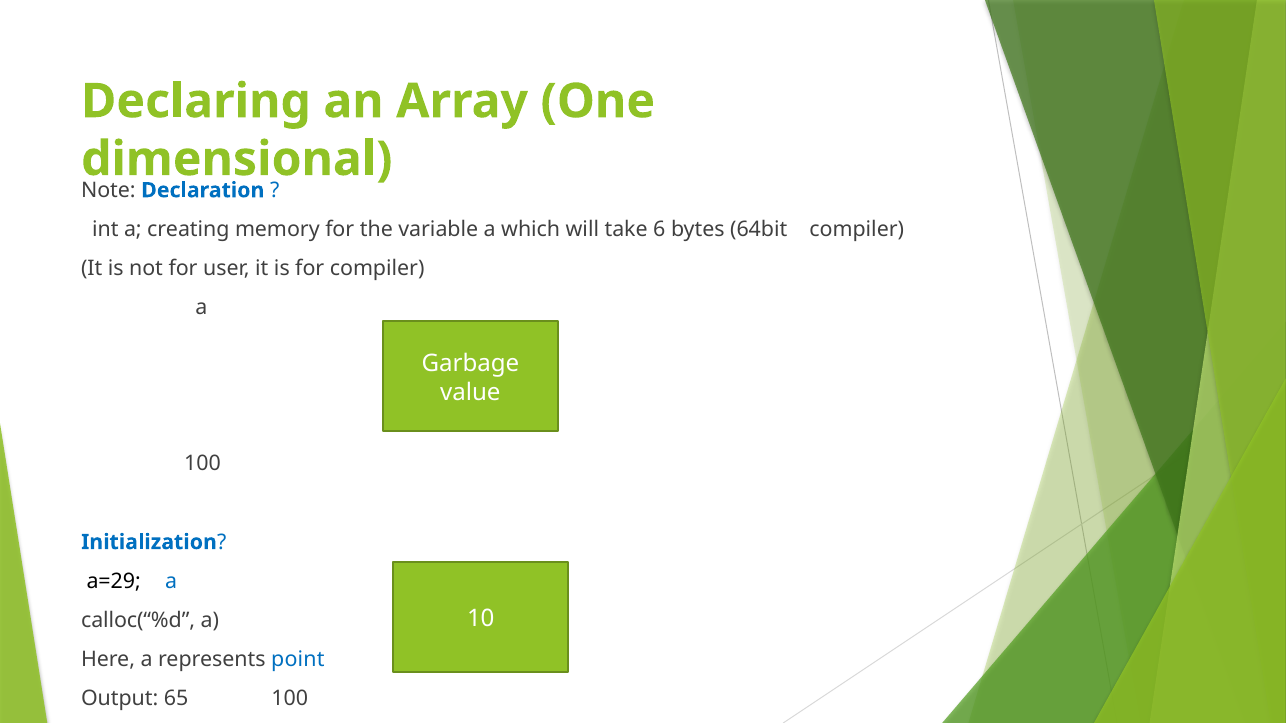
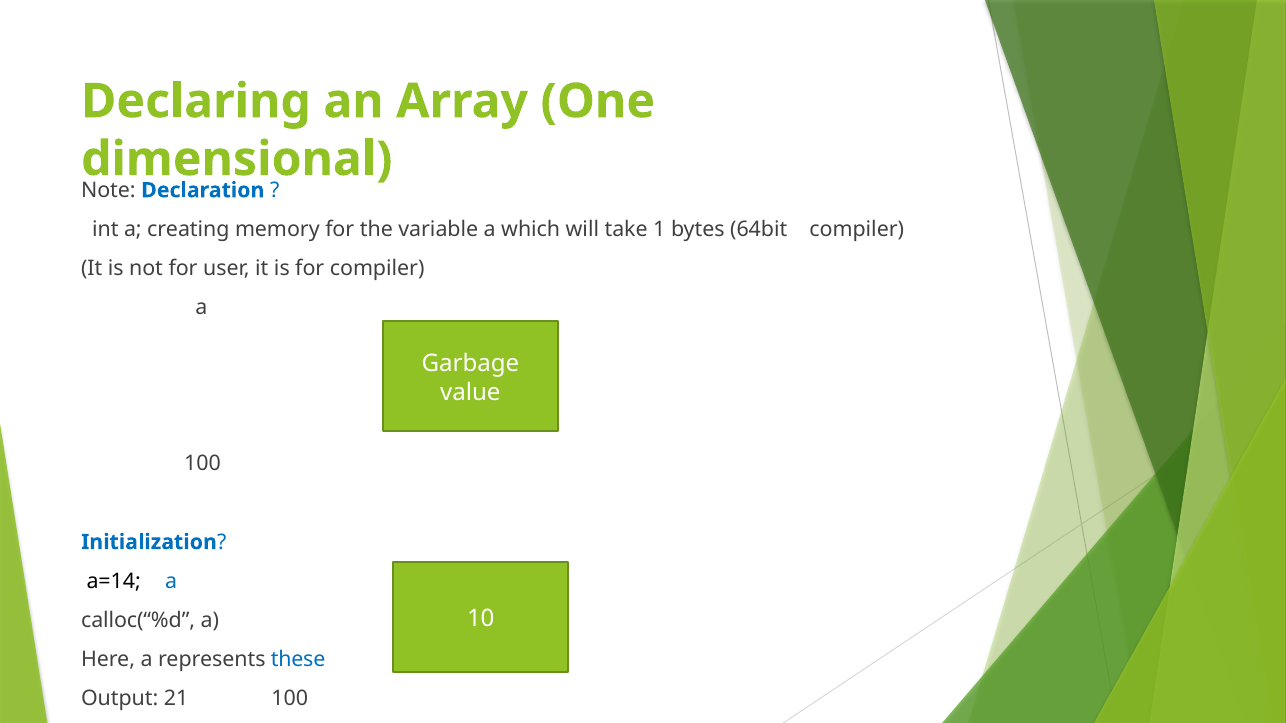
6: 6 -> 1
a=29: a=29 -> a=14
point: point -> these
65: 65 -> 21
